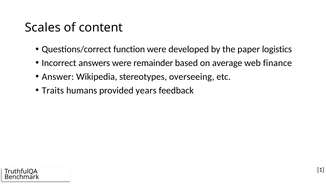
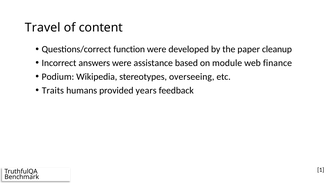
Scales: Scales -> Travel
logistics: logistics -> cleanup
remainder: remainder -> assistance
average: average -> module
Answer: Answer -> Podium
